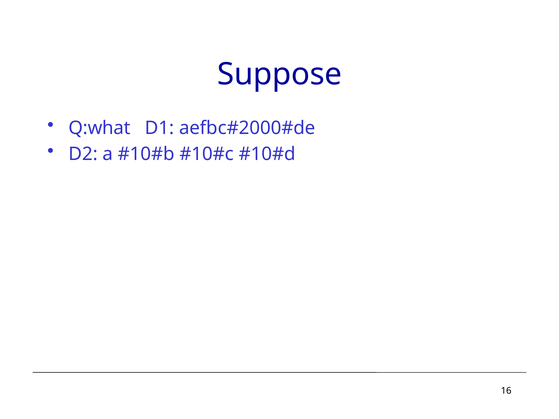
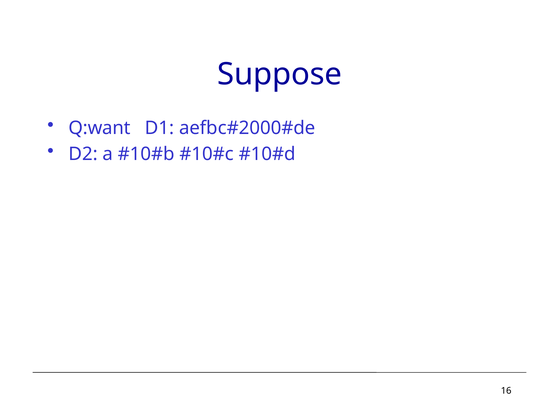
Q:what: Q:what -> Q:want
